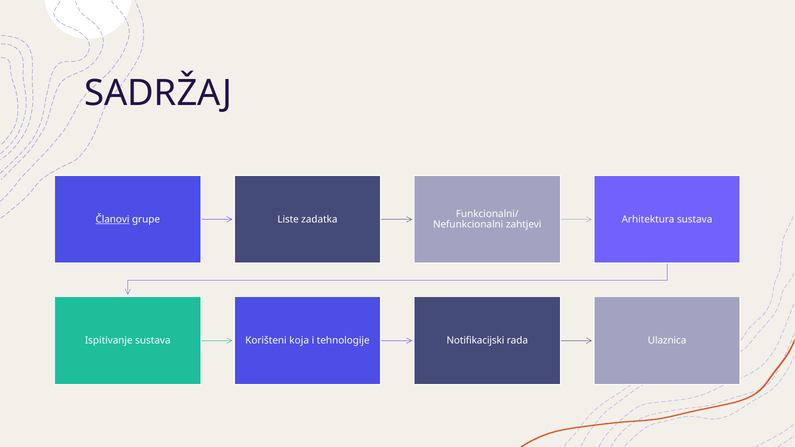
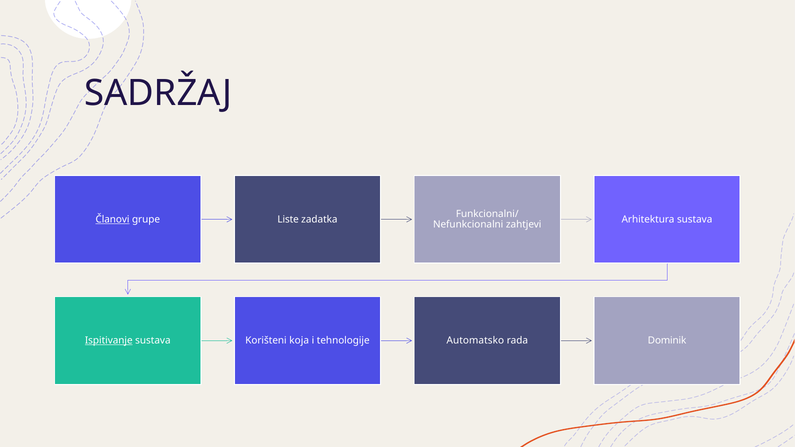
Ispitivanje underline: none -> present
Notifikacijski: Notifikacijski -> Automatsko
Ulaznica: Ulaznica -> Dominik
